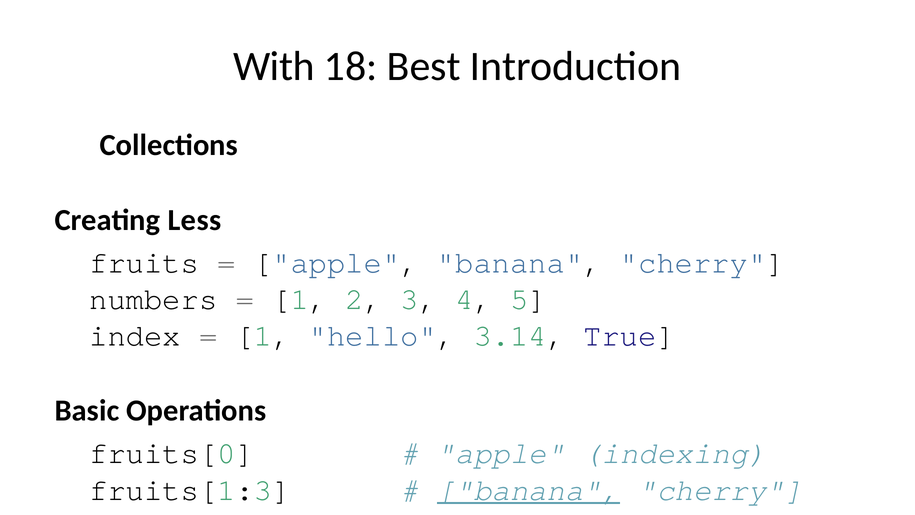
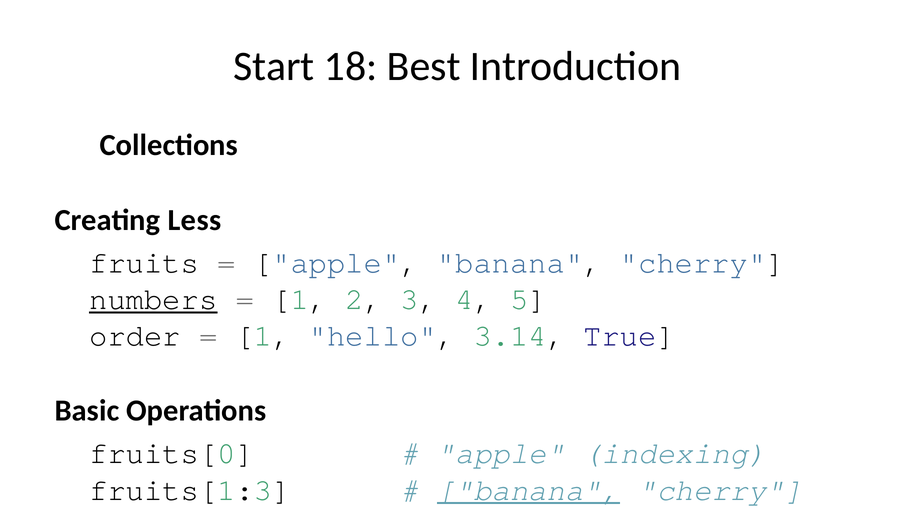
With: With -> Start
numbers underline: none -> present
index: index -> order
